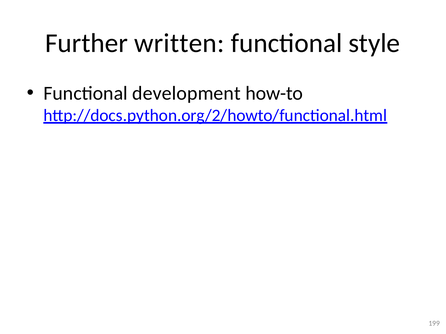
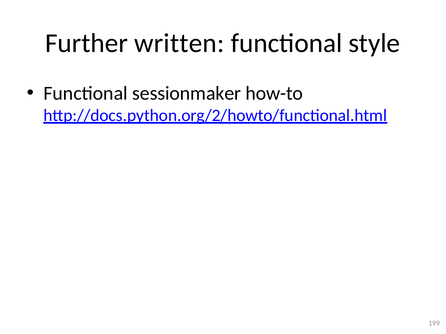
development: development -> sessionmaker
